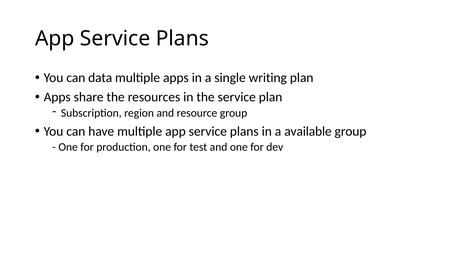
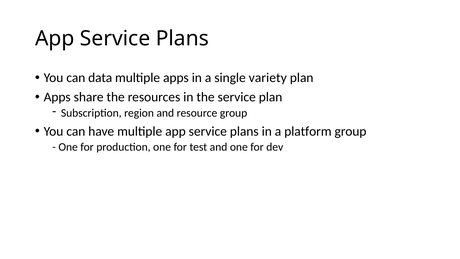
writing: writing -> variety
available: available -> platform
